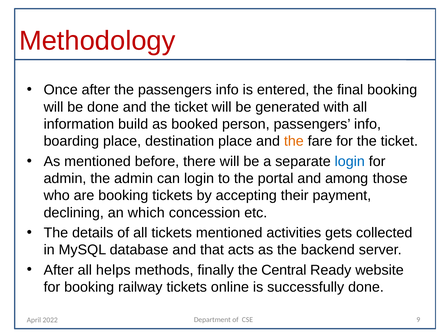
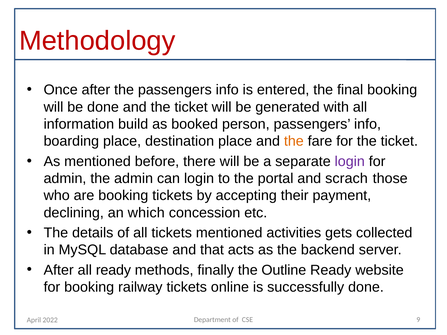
login at (350, 161) colour: blue -> purple
among: among -> scrach
all helps: helps -> ready
Central: Central -> Outline
